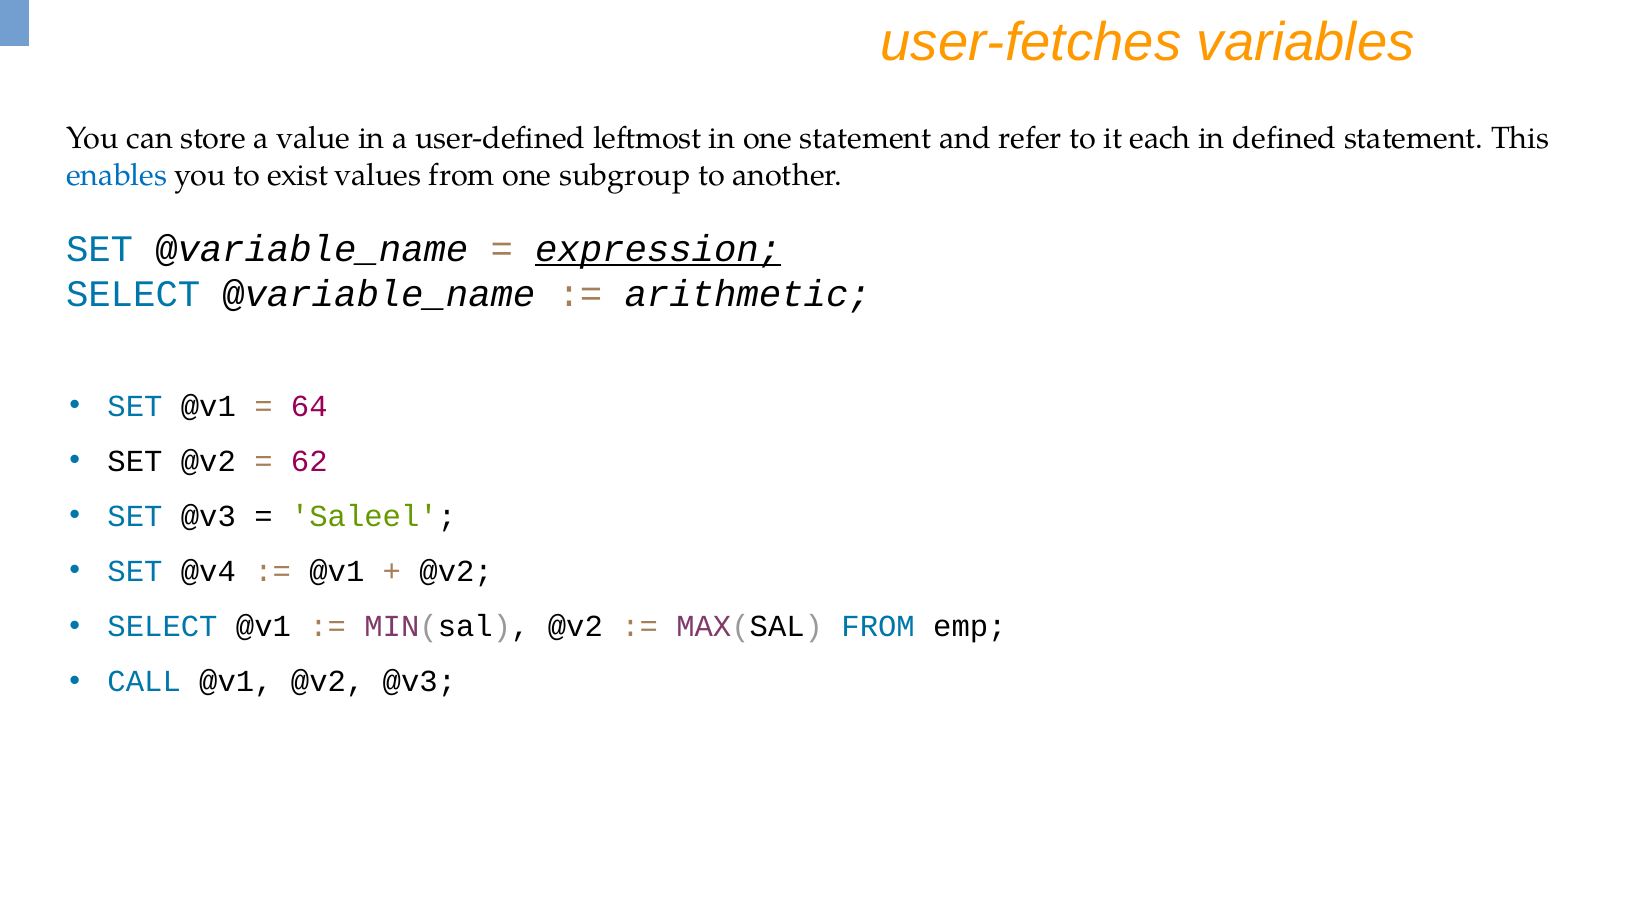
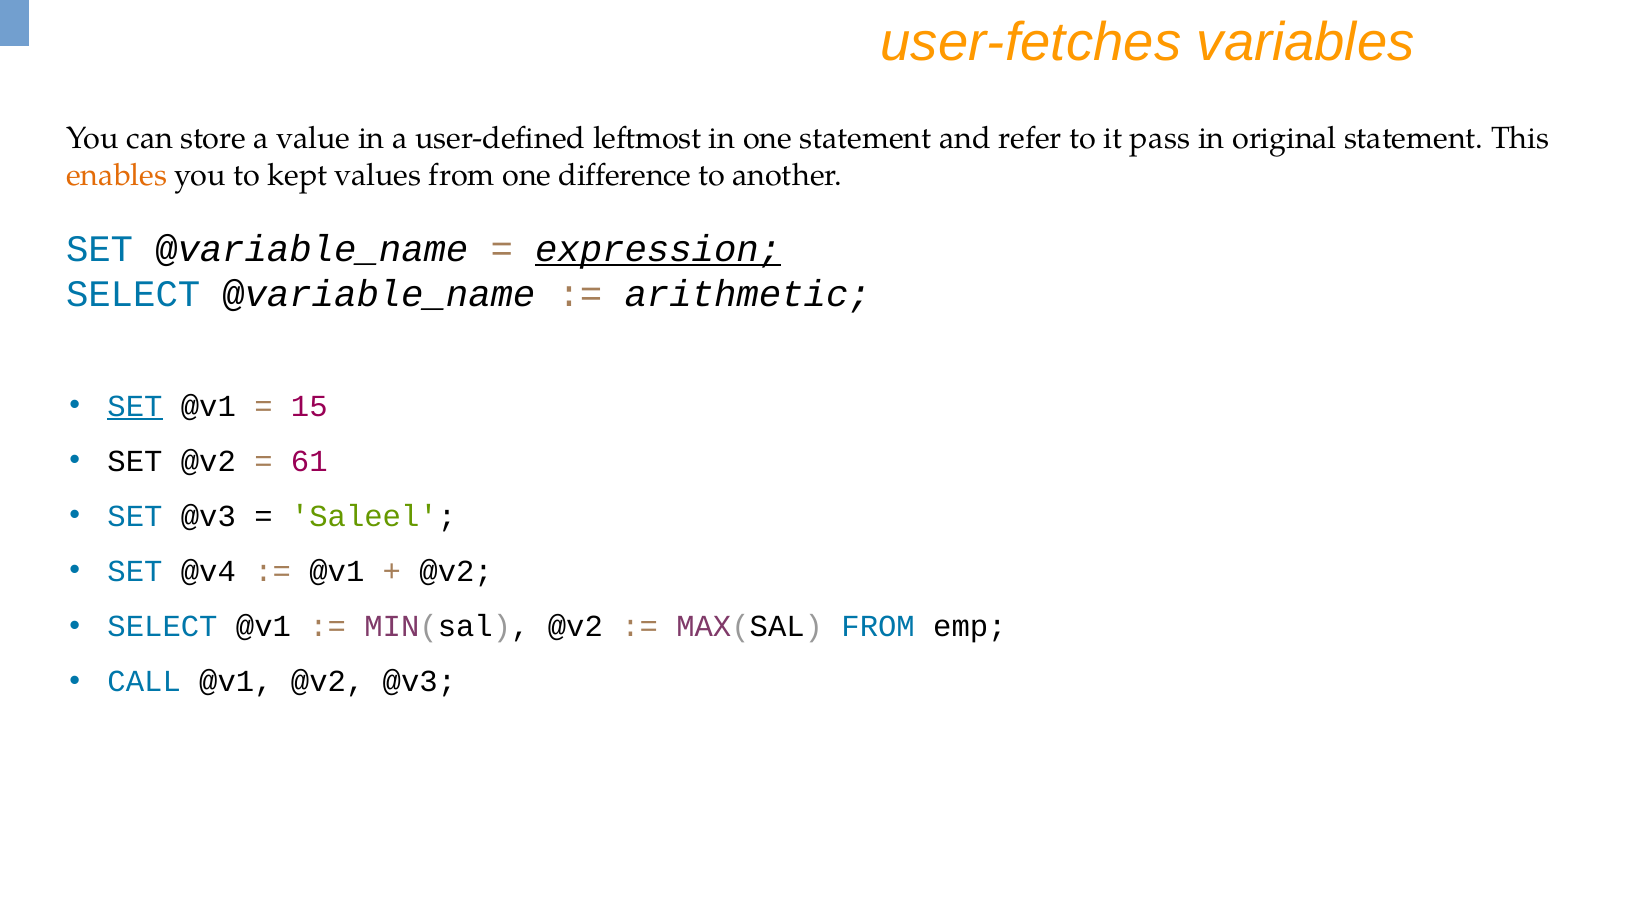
each: each -> pass
defined: defined -> original
enables colour: blue -> orange
exist: exist -> kept
subgroup: subgroup -> difference
SET at (135, 406) underline: none -> present
64: 64 -> 15
62: 62 -> 61
